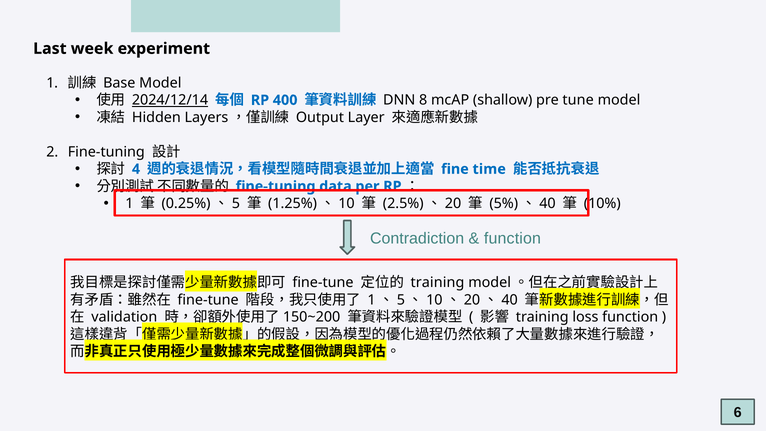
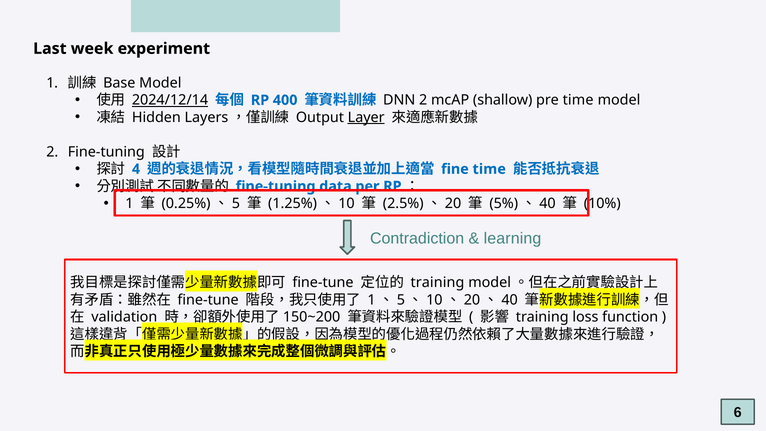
DNN 8: 8 -> 2
pre tune: tune -> time
Layer underline: none -> present
function at (512, 238): function -> learning
